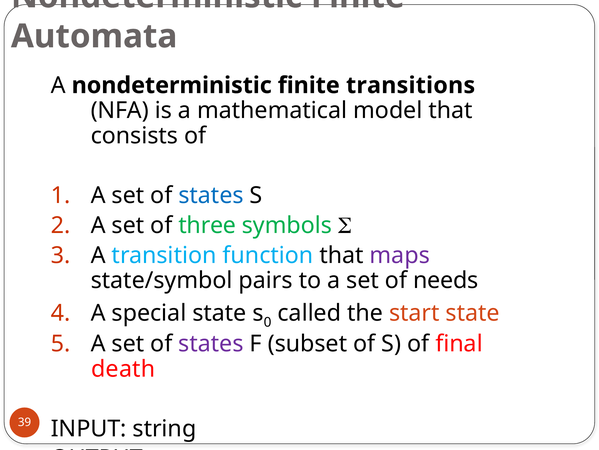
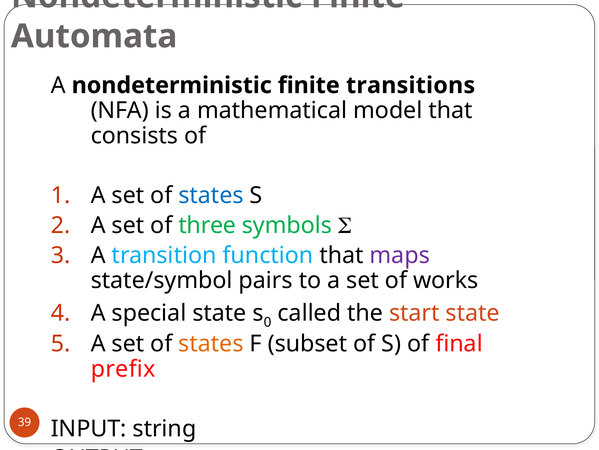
needs: needs -> works
states at (211, 343) colour: purple -> orange
death: death -> prefix
